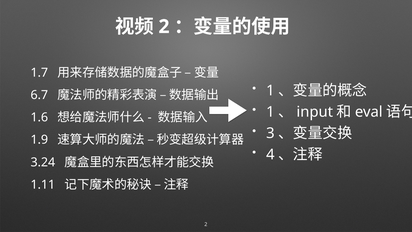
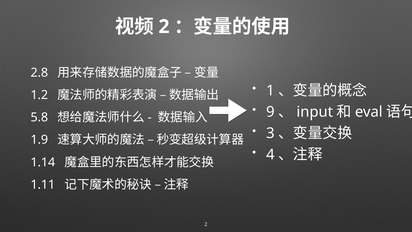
1.7: 1.7 -> 2.8
6.7: 6.7 -> 1.2
1 at (270, 112): 1 -> 9
1.6: 1.6 -> 5.8
3.24: 3.24 -> 1.14
